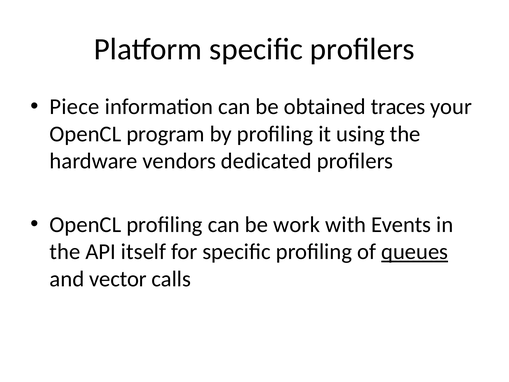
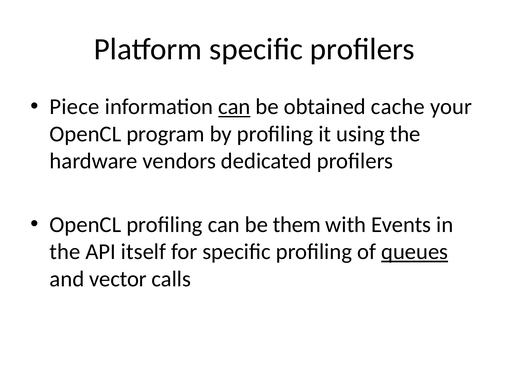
can at (234, 107) underline: none -> present
traces: traces -> cache
work: work -> them
